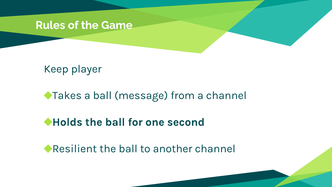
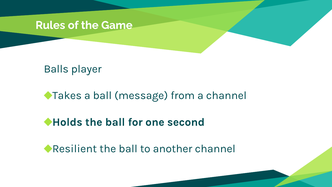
Keep: Keep -> Balls
